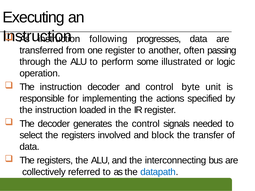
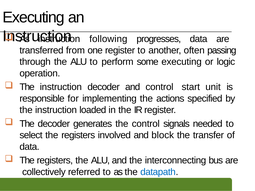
some illustrated: illustrated -> executing
byte: byte -> start
